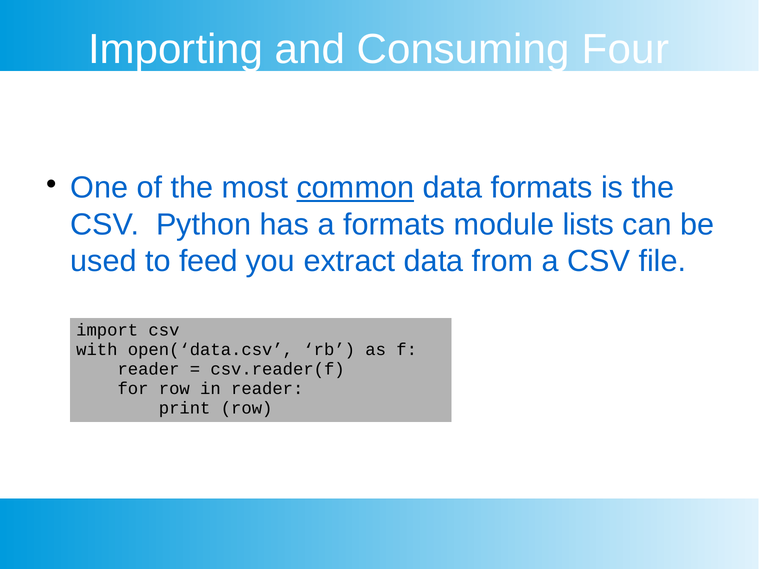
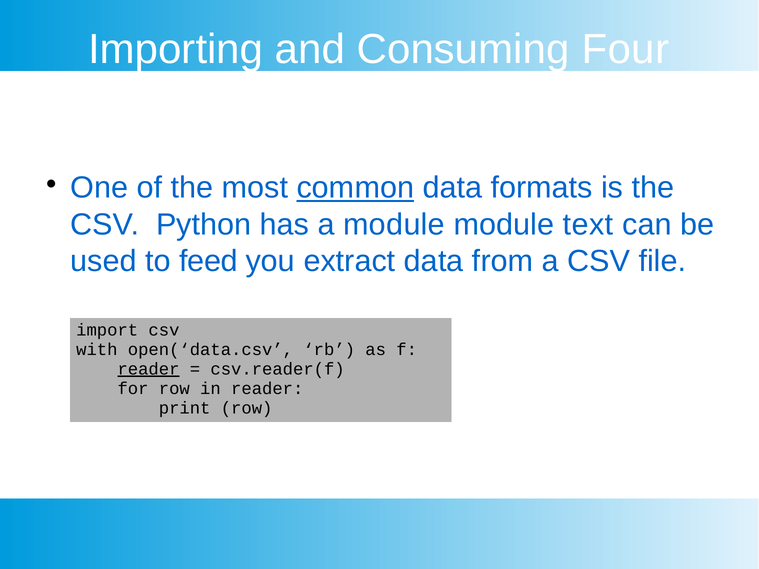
a formats: formats -> module
lists: lists -> text
reader at (148, 369) underline: none -> present
